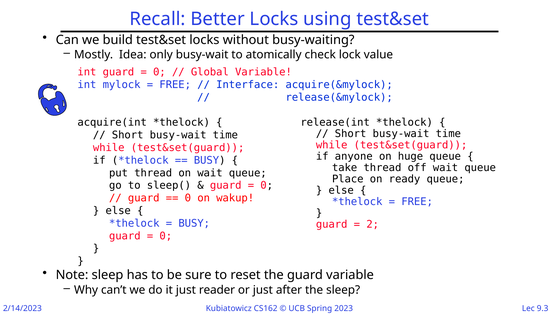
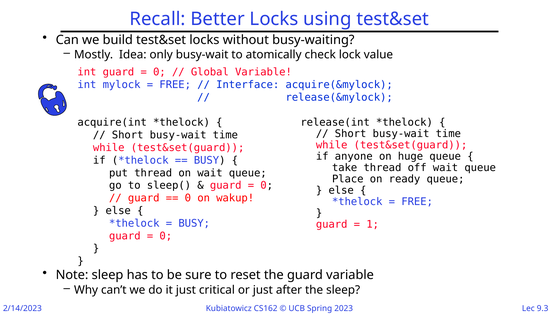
2: 2 -> 1
reader: reader -> critical
